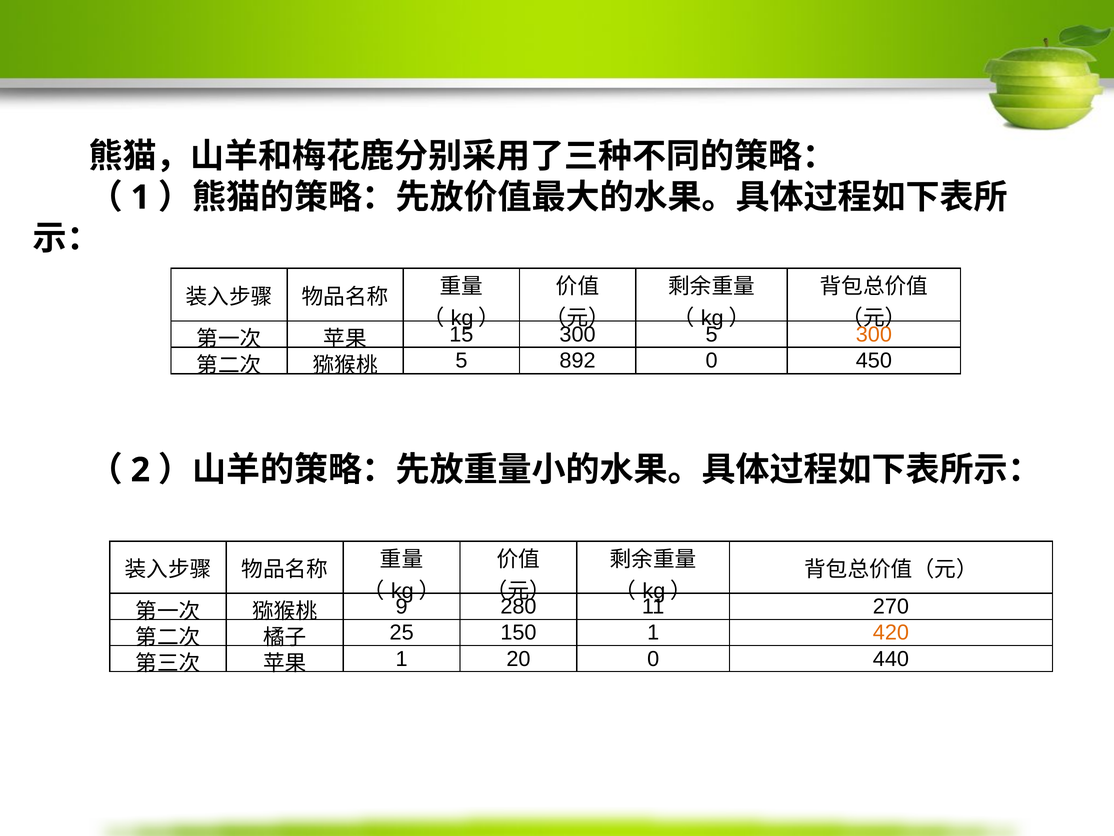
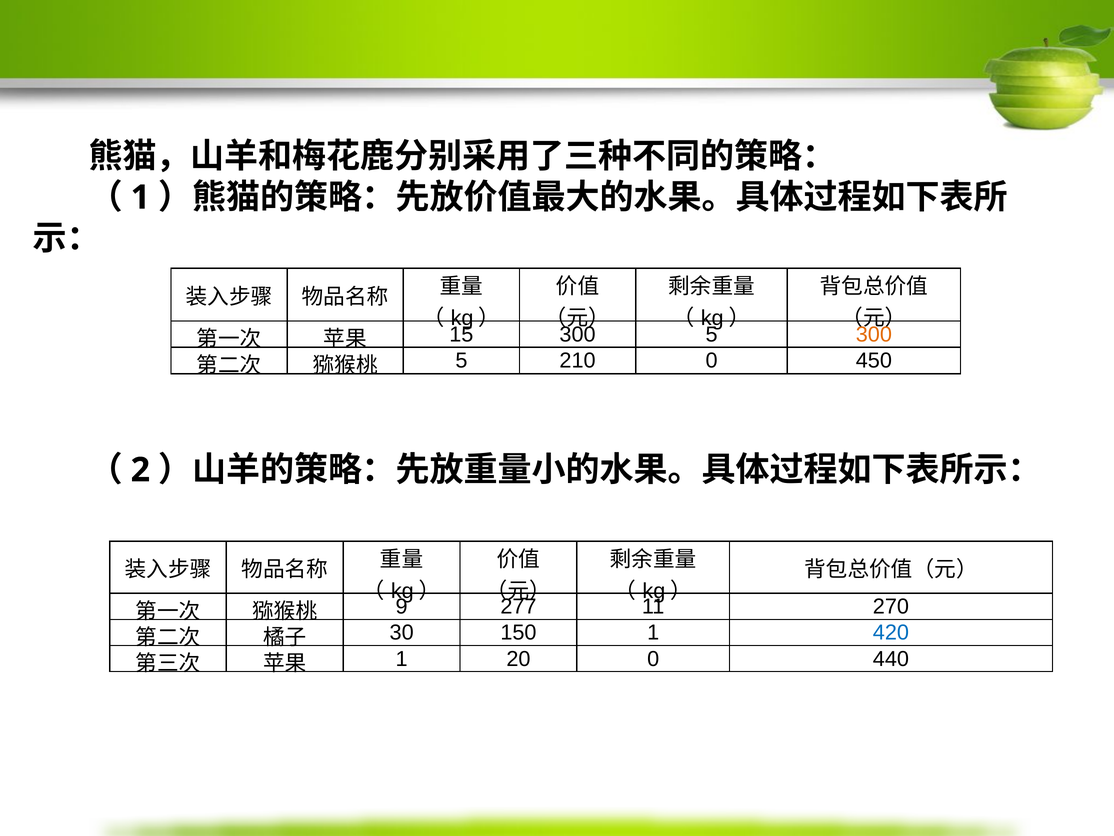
892: 892 -> 210
280: 280 -> 277
25: 25 -> 30
420 colour: orange -> blue
